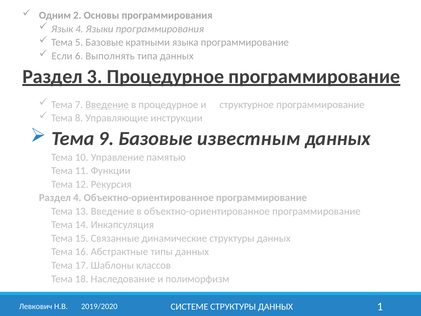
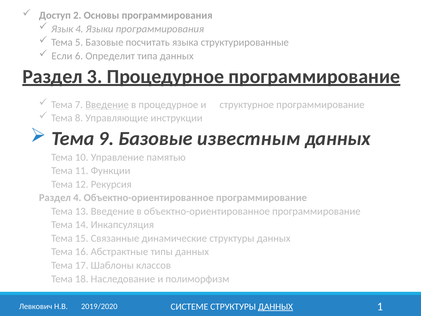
Одним: Одним -> Доступ
кратными: кратными -> посчитать
языка программирование: программирование -> структурированные
Выполнять: Выполнять -> Определит
ДАННЫХ at (276, 306) underline: none -> present
